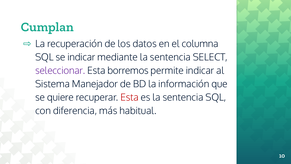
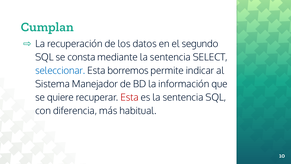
columna: columna -> segundo
se indicar: indicar -> consta
seleccionar colour: purple -> blue
